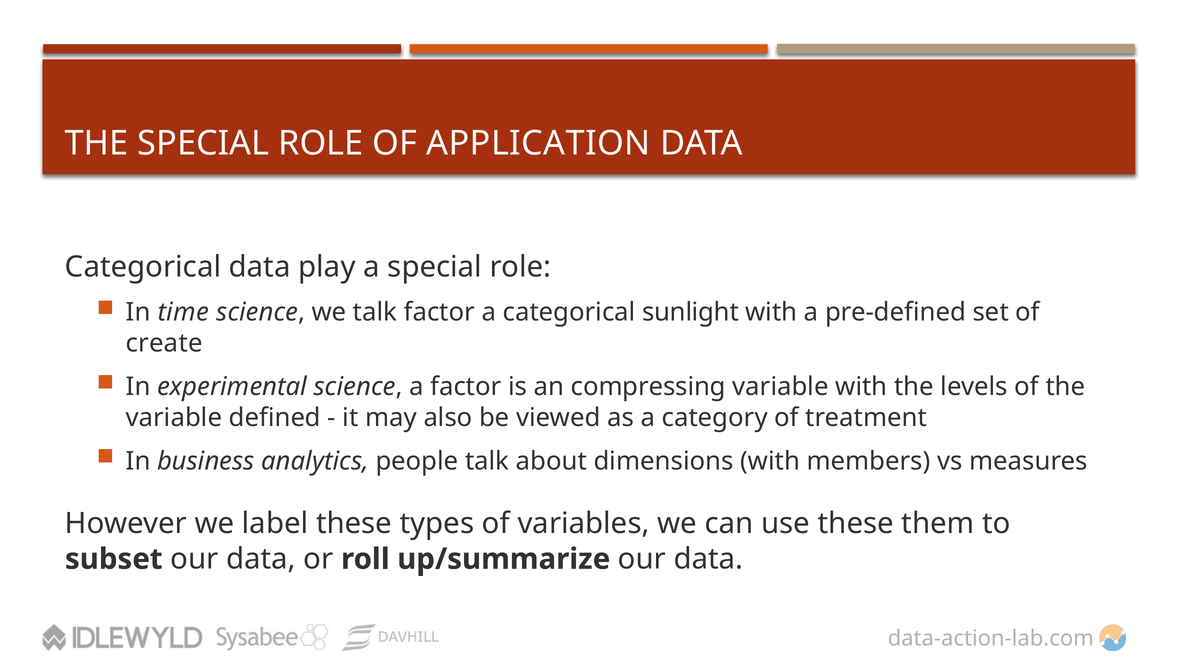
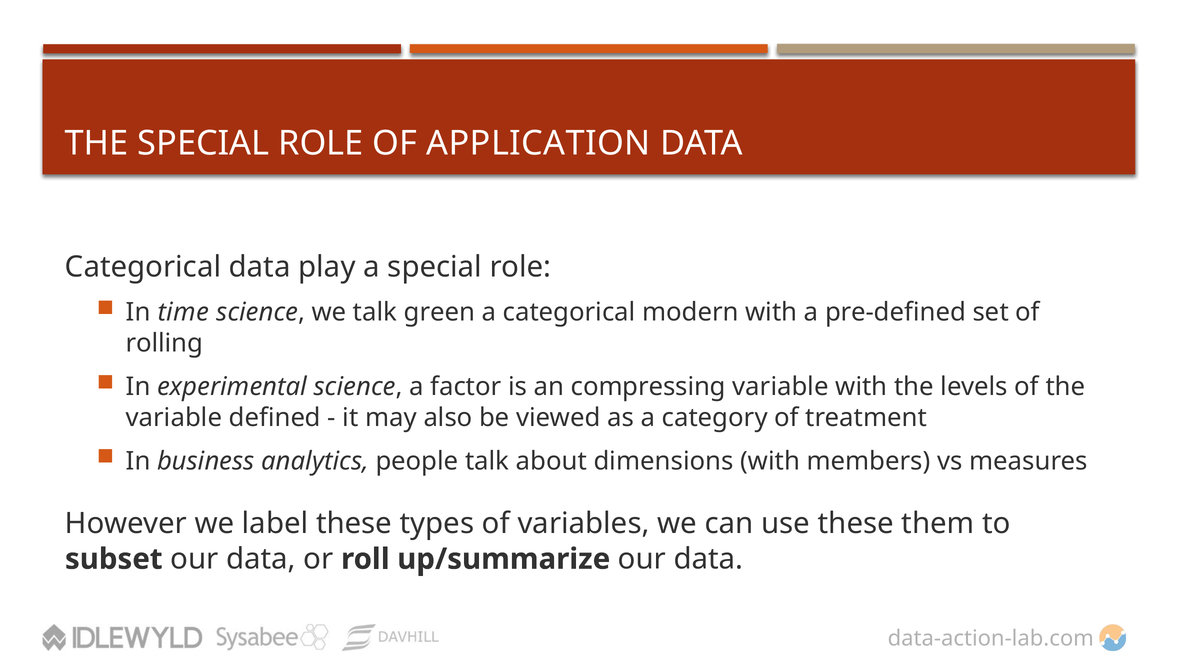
talk factor: factor -> green
sunlight: sunlight -> modern
create: create -> rolling
